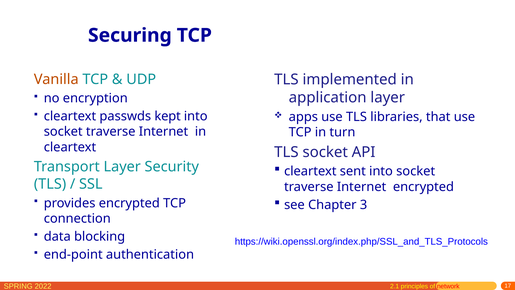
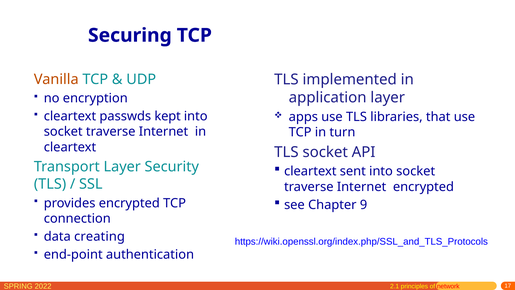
3: 3 -> 9
blocking: blocking -> creating
